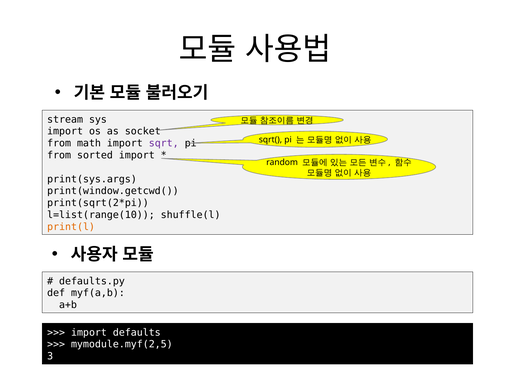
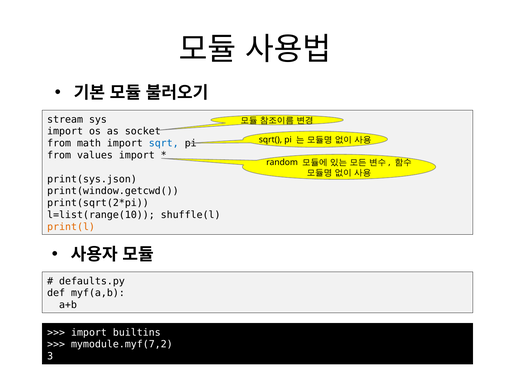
sqrt colour: purple -> blue
sorted: sorted -> values
print(sys.args: print(sys.args -> print(sys.json
defaults: defaults -> builtins
mymodule.myf(2,5: mymodule.myf(2,5 -> mymodule.myf(7,2
